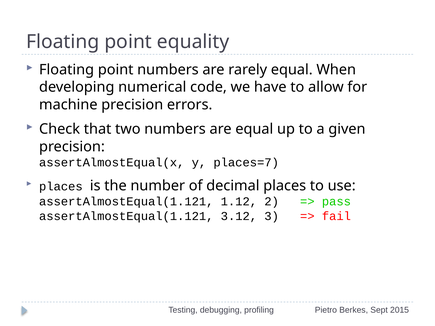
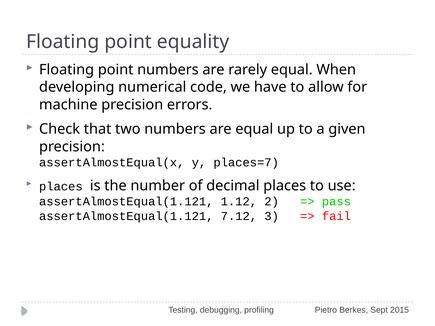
3.12: 3.12 -> 7.12
